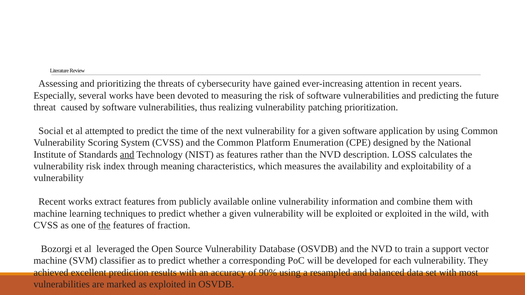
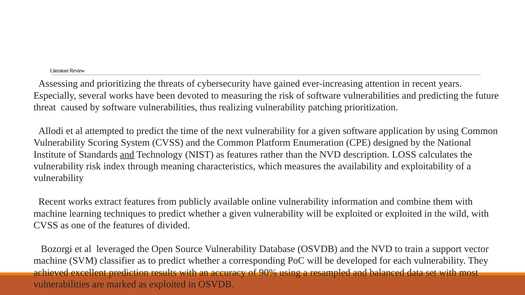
Social: Social -> Allodi
the at (105, 225) underline: present -> none
fraction: fraction -> divided
